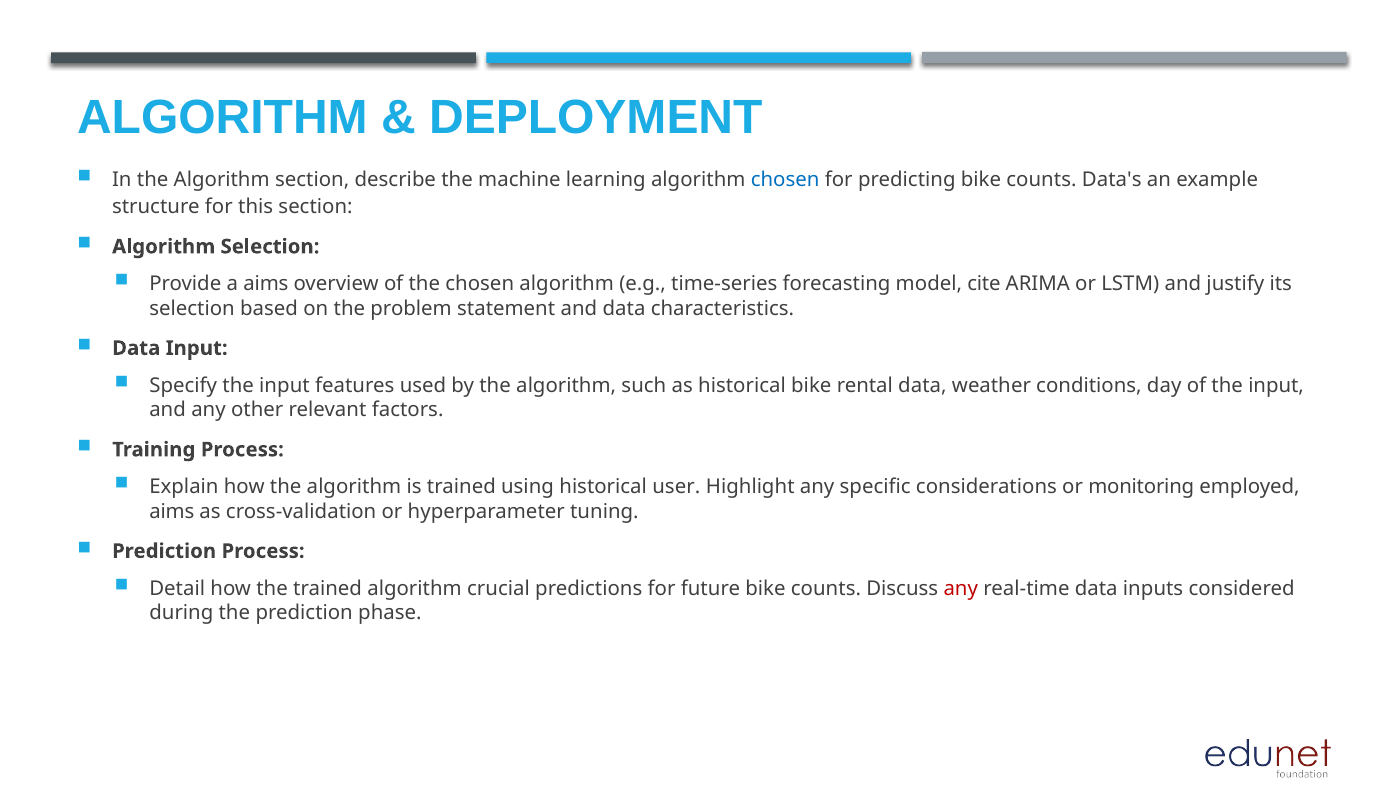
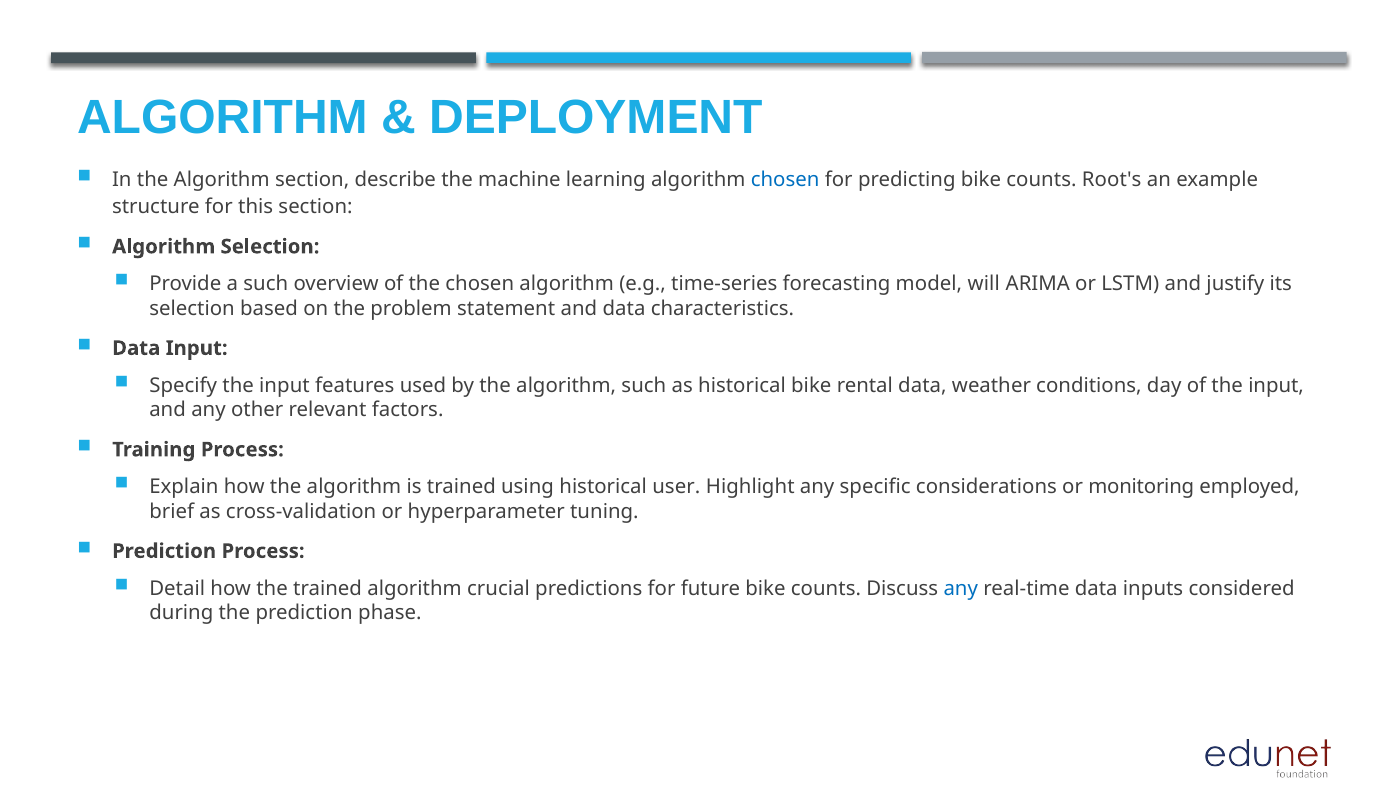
Data's: Data's -> Root's
a aims: aims -> such
cite: cite -> will
aims at (172, 512): aims -> brief
any at (961, 589) colour: red -> blue
